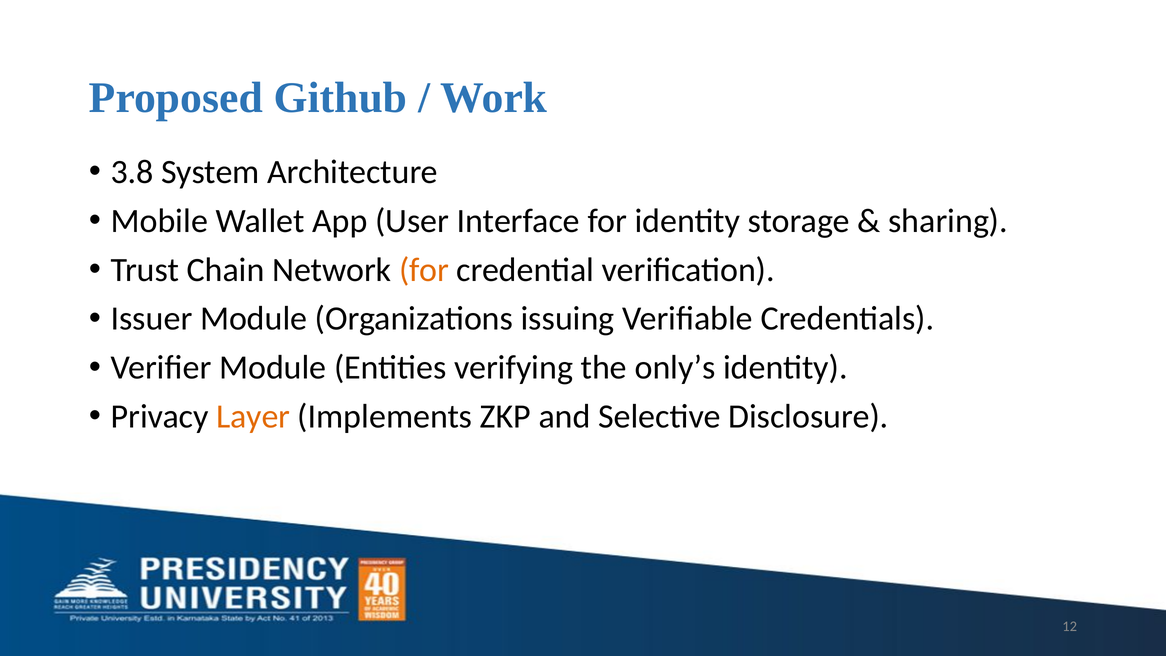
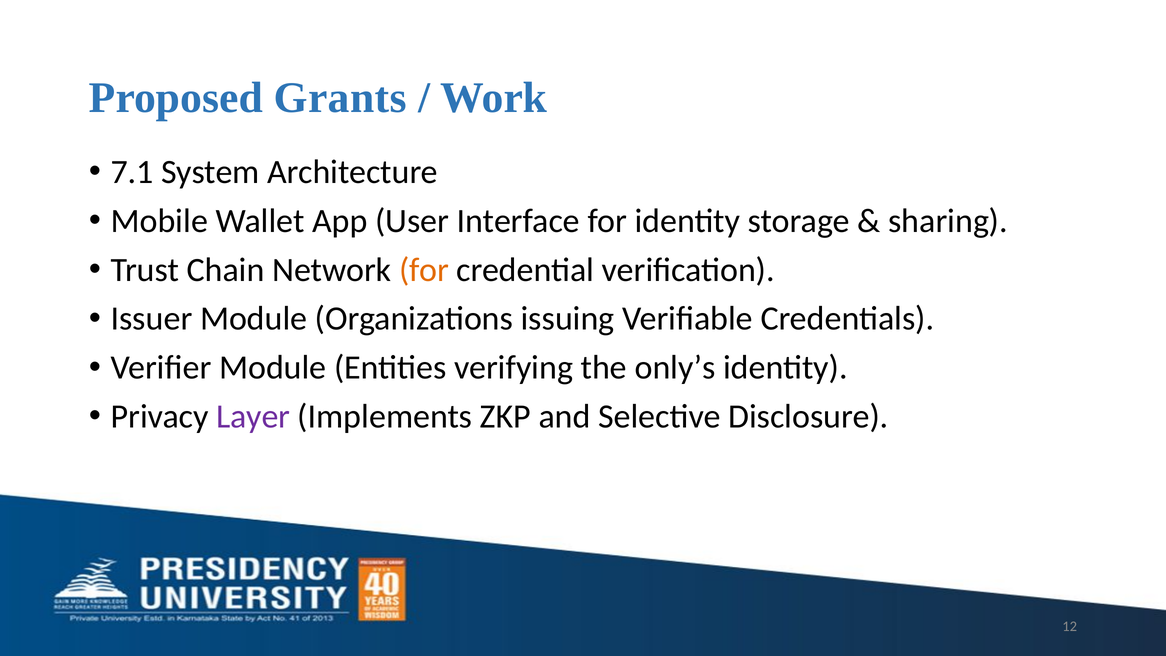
Github: Github -> Grants
3.8: 3.8 -> 7.1
Layer colour: orange -> purple
